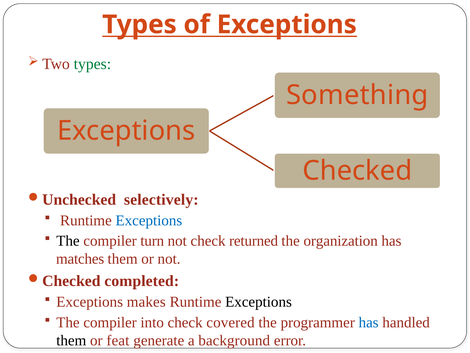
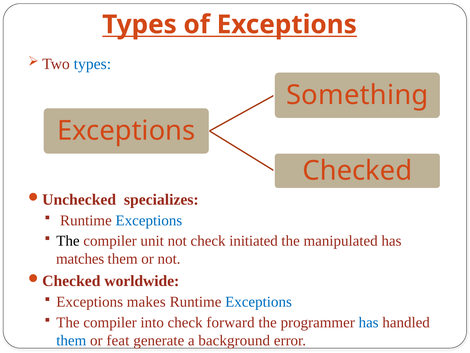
types at (92, 64) colour: green -> blue
selectively: selectively -> specializes
turn: turn -> unit
returned: returned -> initiated
organization: organization -> manipulated
completed: completed -> worldwide
Exceptions at (259, 302) colour: black -> blue
covered: covered -> forward
them at (71, 340) colour: black -> blue
